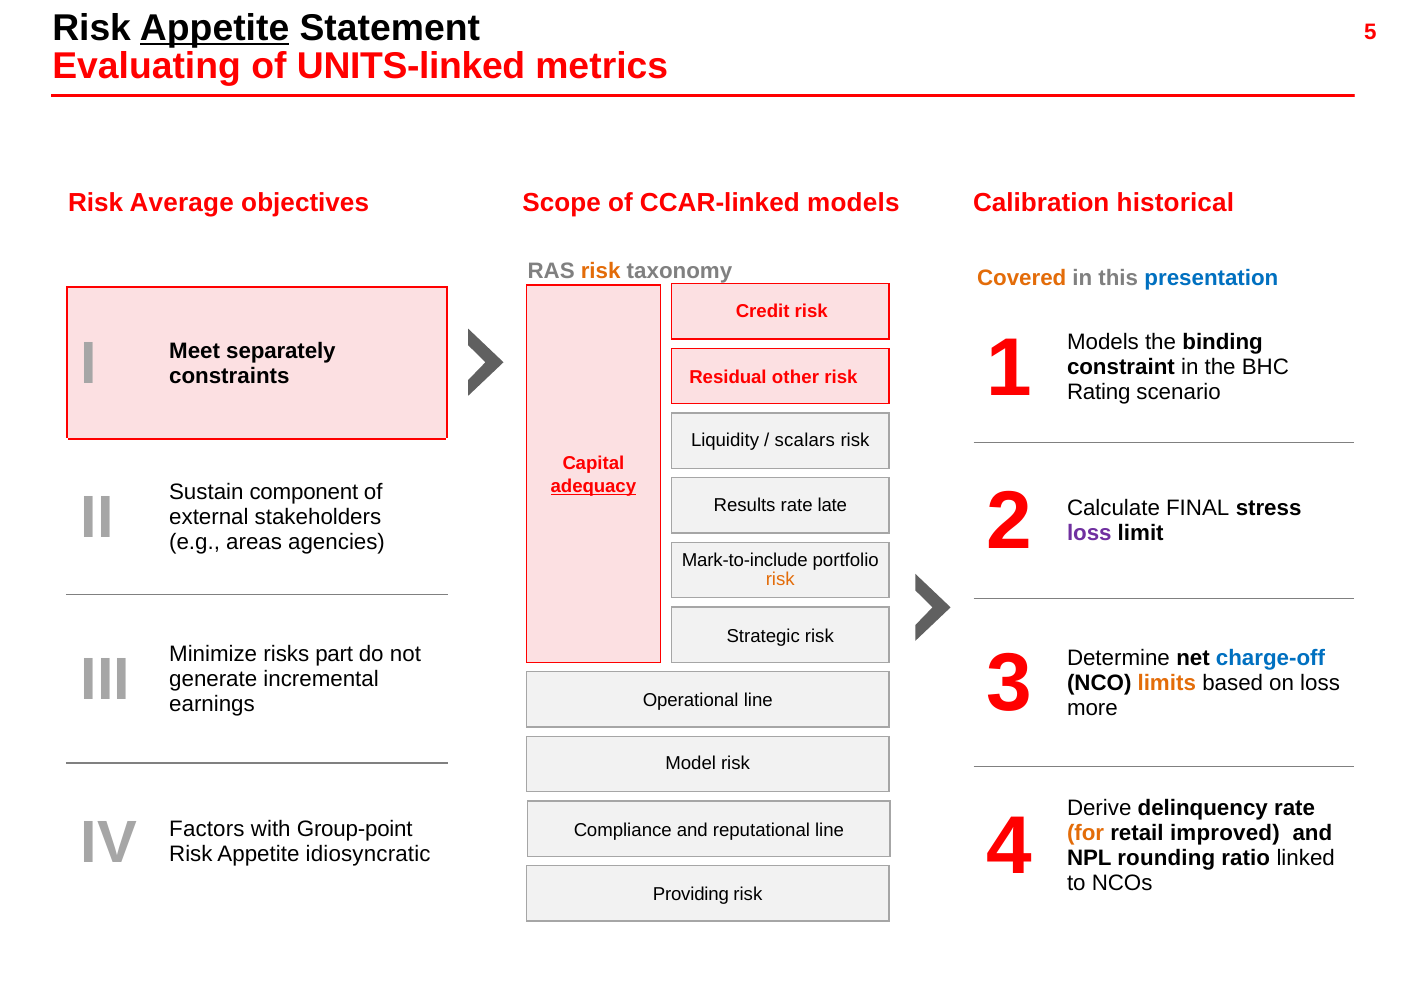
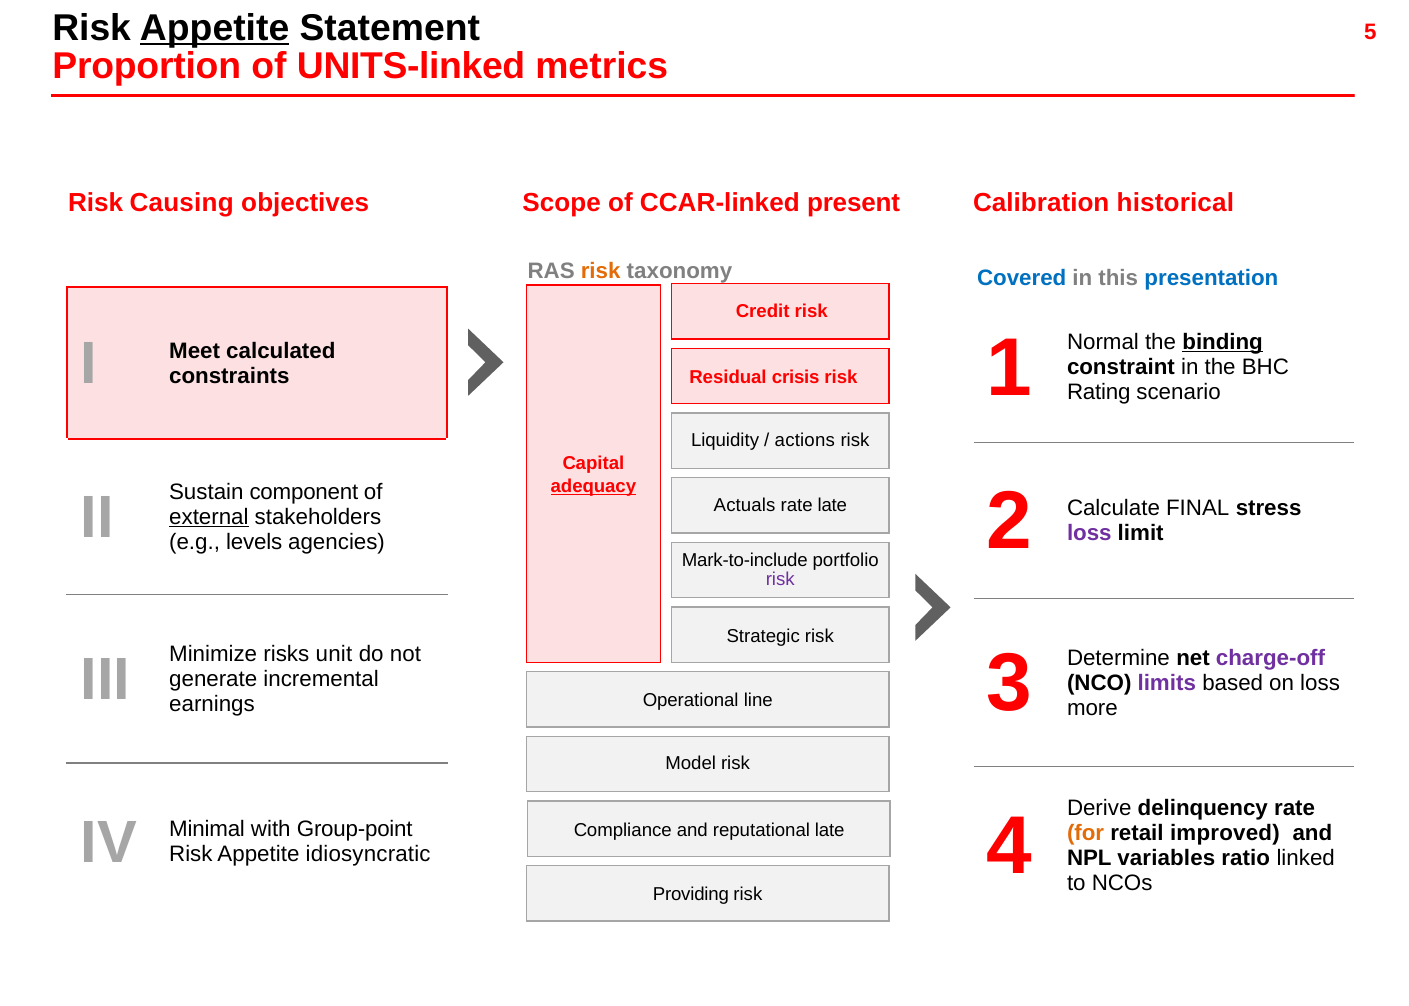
Evaluating: Evaluating -> Proportion
Average: Average -> Causing
CCAR-linked models: models -> present
Covered colour: orange -> blue
1 Models: Models -> Normal
binding underline: none -> present
separately: separately -> calculated
other: other -> crisis
scalars: scalars -> actions
Results: Results -> Actuals
external underline: none -> present
areas: areas -> levels
risk at (780, 579) colour: orange -> purple
charge-off colour: blue -> purple
part: part -> unit
limits colour: orange -> purple
Factors: Factors -> Minimal
reputational line: line -> late
rounding: rounding -> variables
